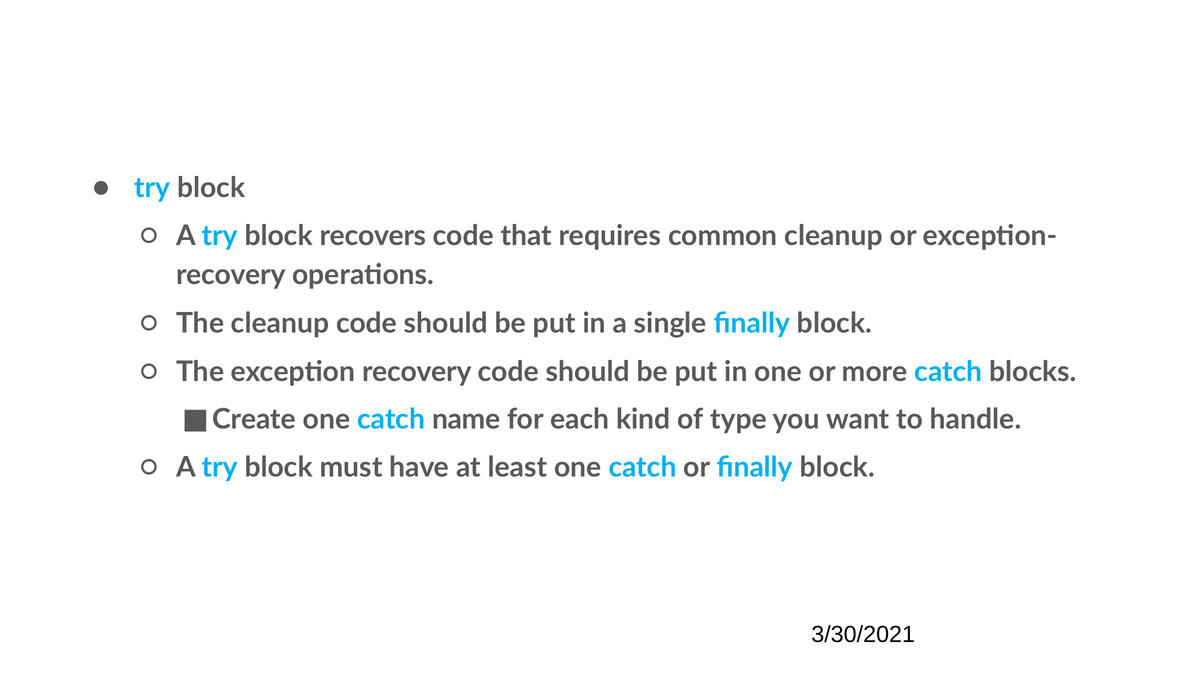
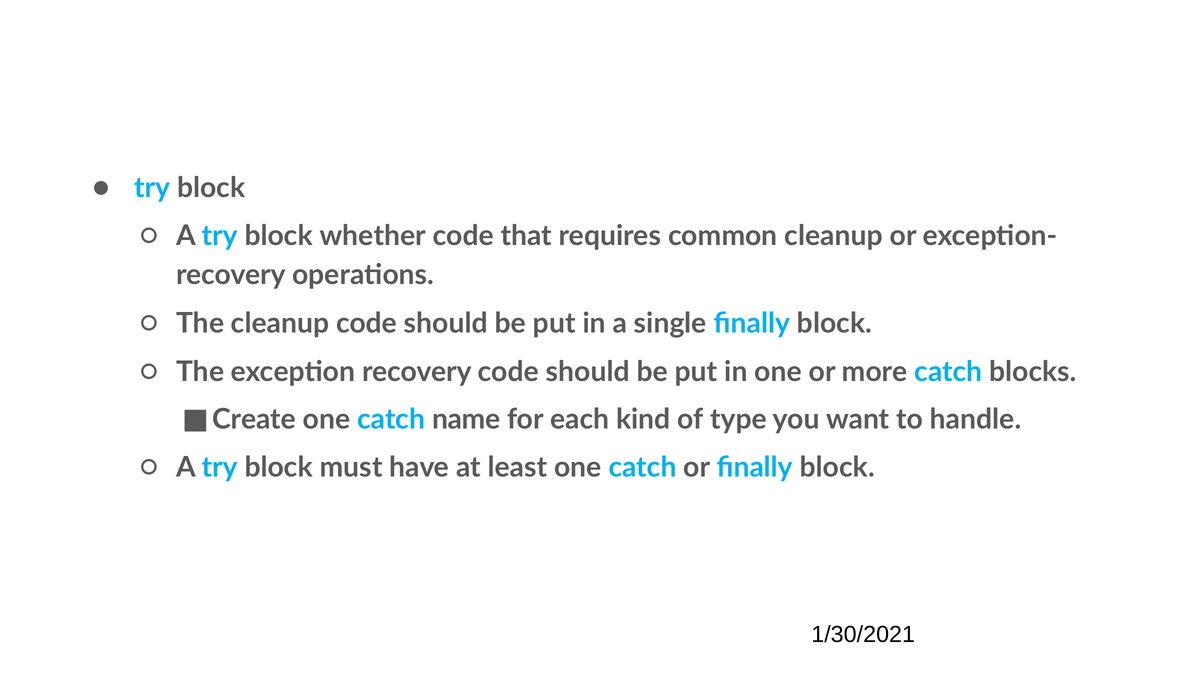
recovers: recovers -> whether
3/30/2021: 3/30/2021 -> 1/30/2021
